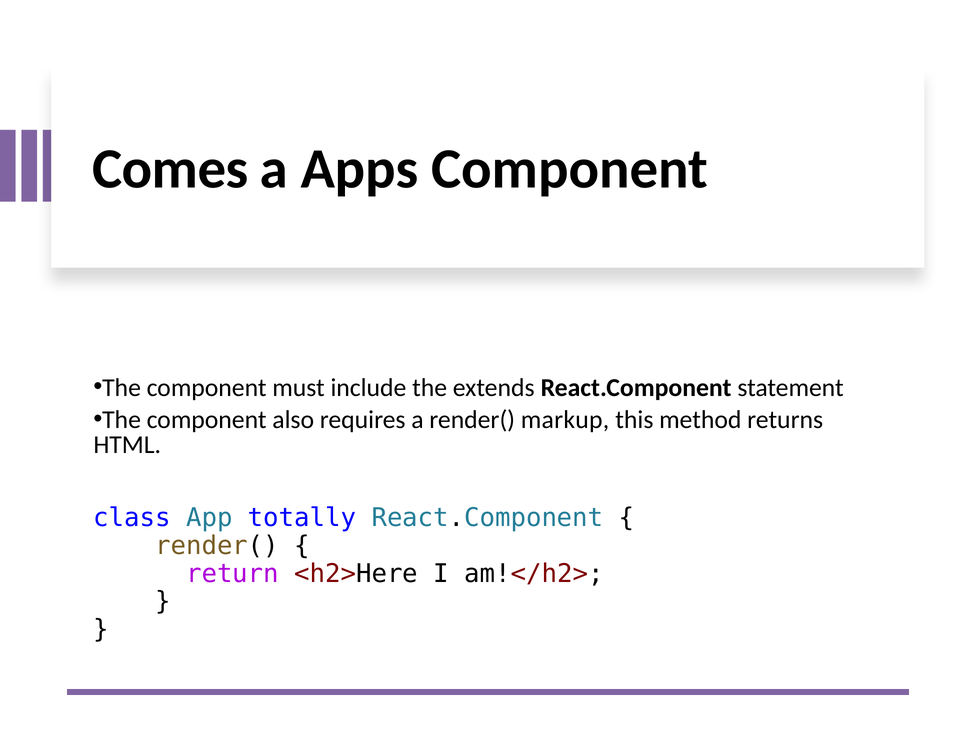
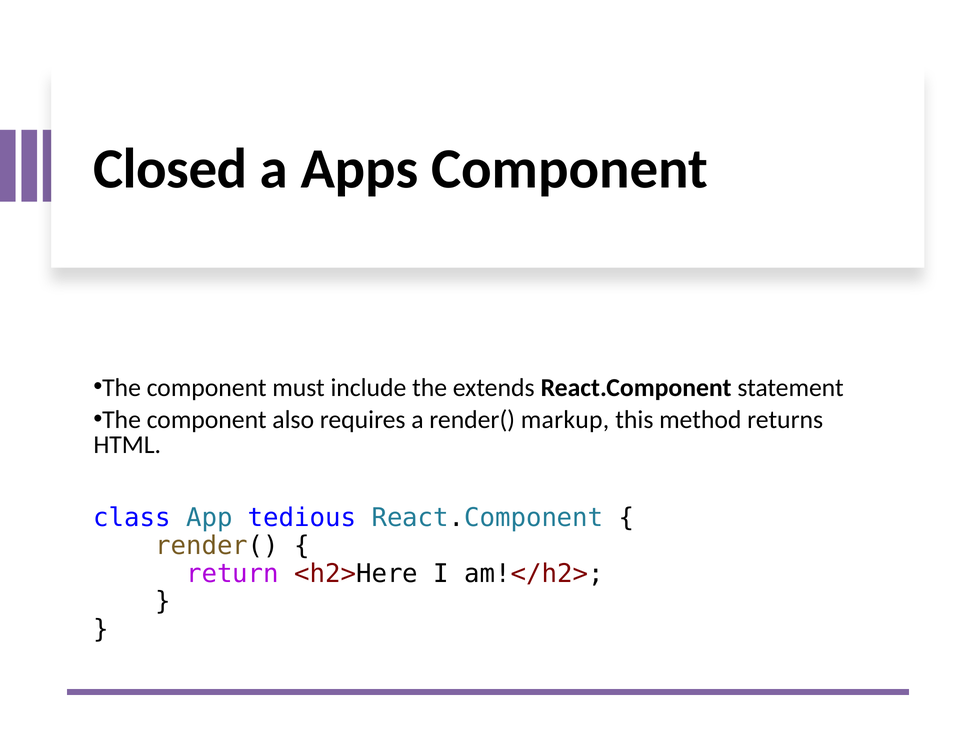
Comes: Comes -> Closed
totally: totally -> tedious
